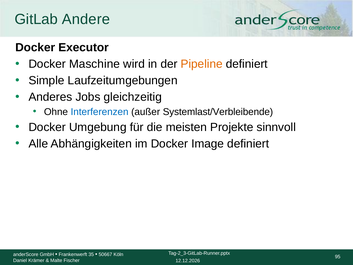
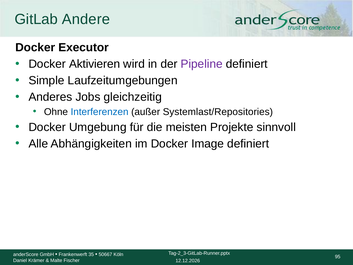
Maschine: Maschine -> Aktivieren
Pipeline colour: orange -> purple
Systemlast/Verbleibende: Systemlast/Verbleibende -> Systemlast/Repositories
